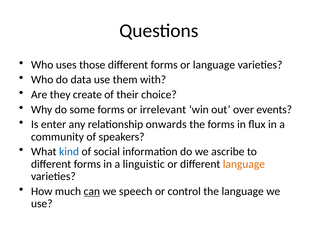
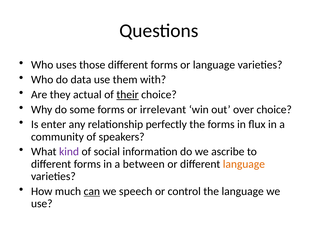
create: create -> actual
their underline: none -> present
over events: events -> choice
onwards: onwards -> perfectly
kind colour: blue -> purple
linguistic: linguistic -> between
